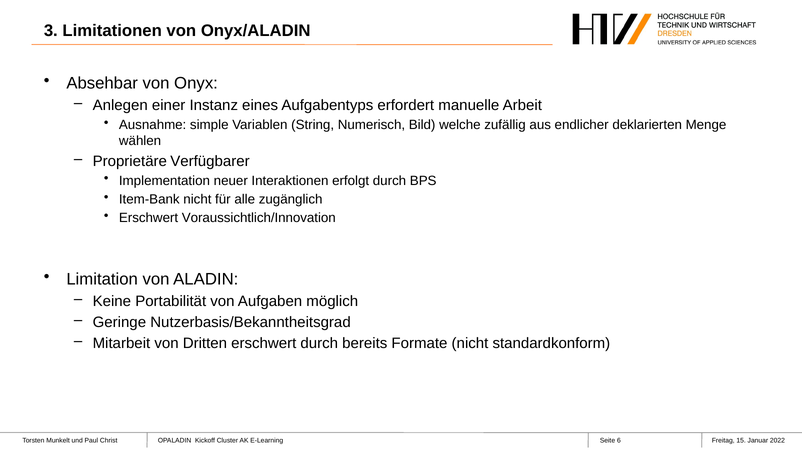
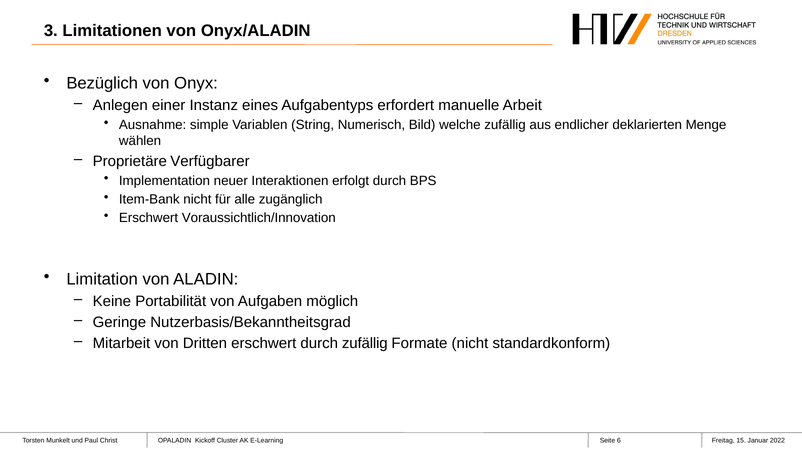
Absehbar: Absehbar -> Bezüglich
durch bereits: bereits -> zufällig
